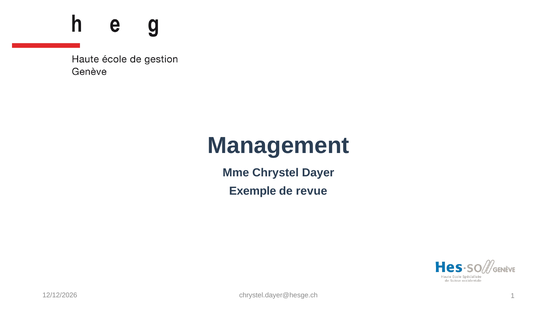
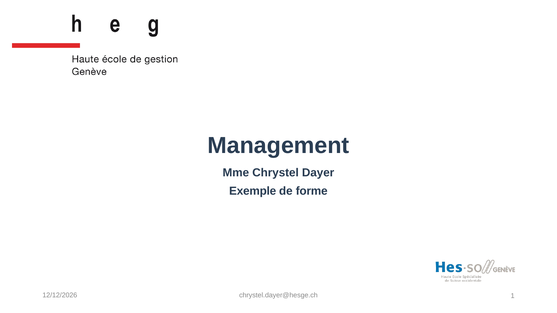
revue: revue -> forme
